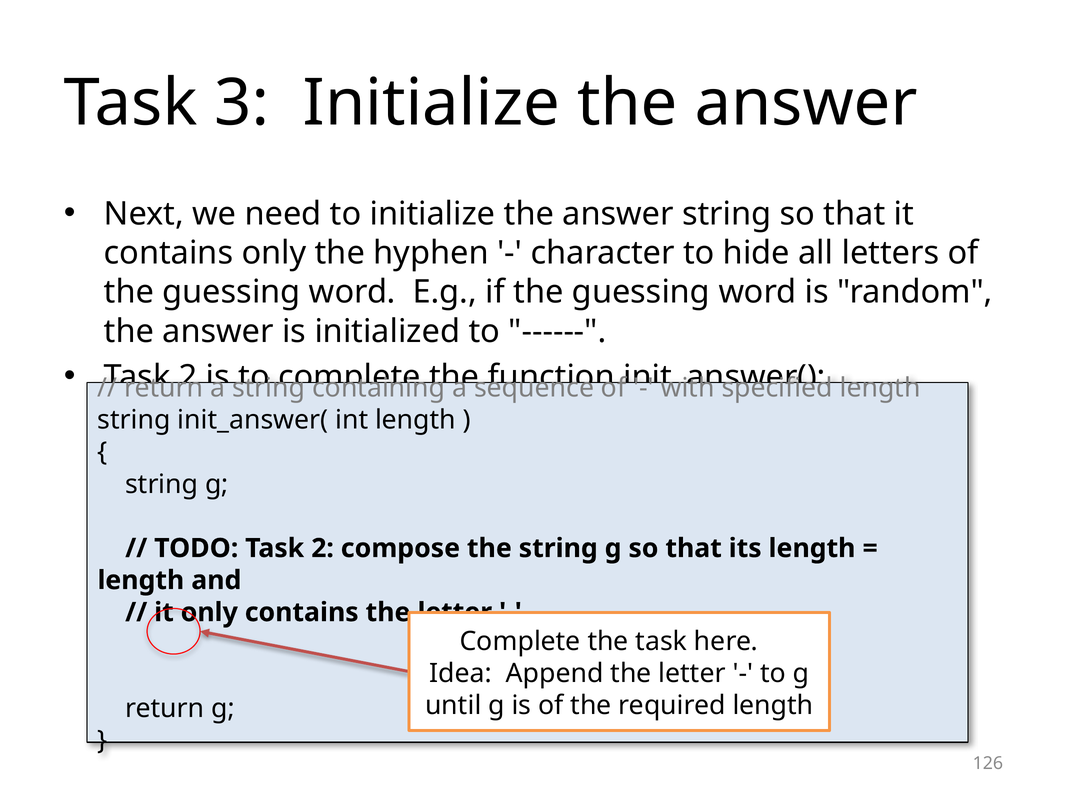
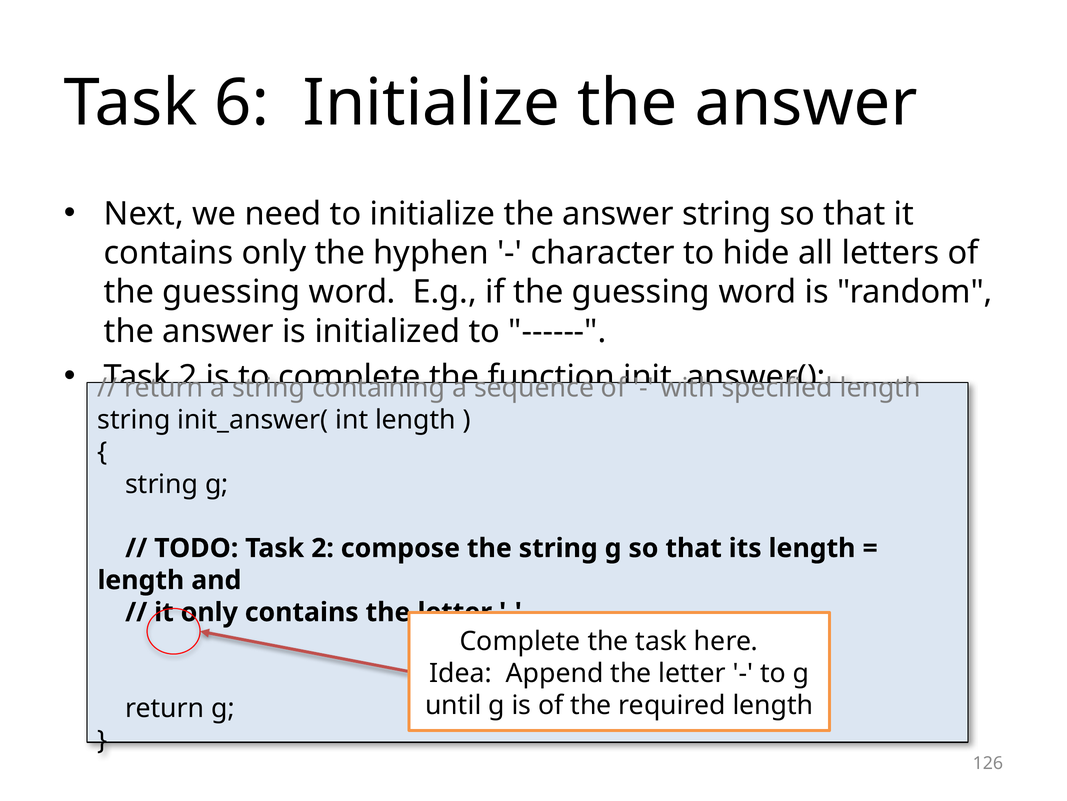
3: 3 -> 6
